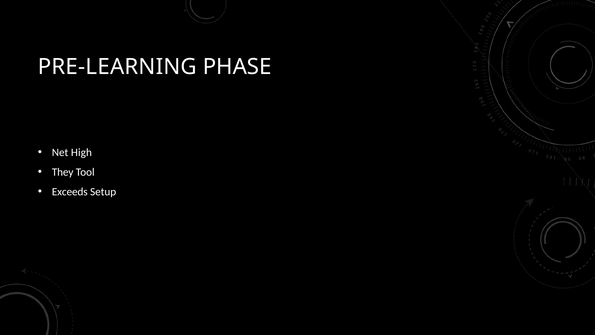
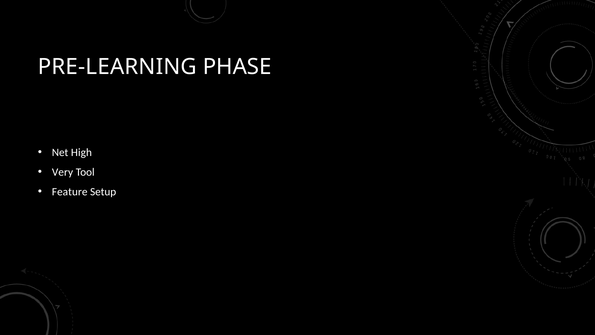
They: They -> Very
Exceeds: Exceeds -> Feature
